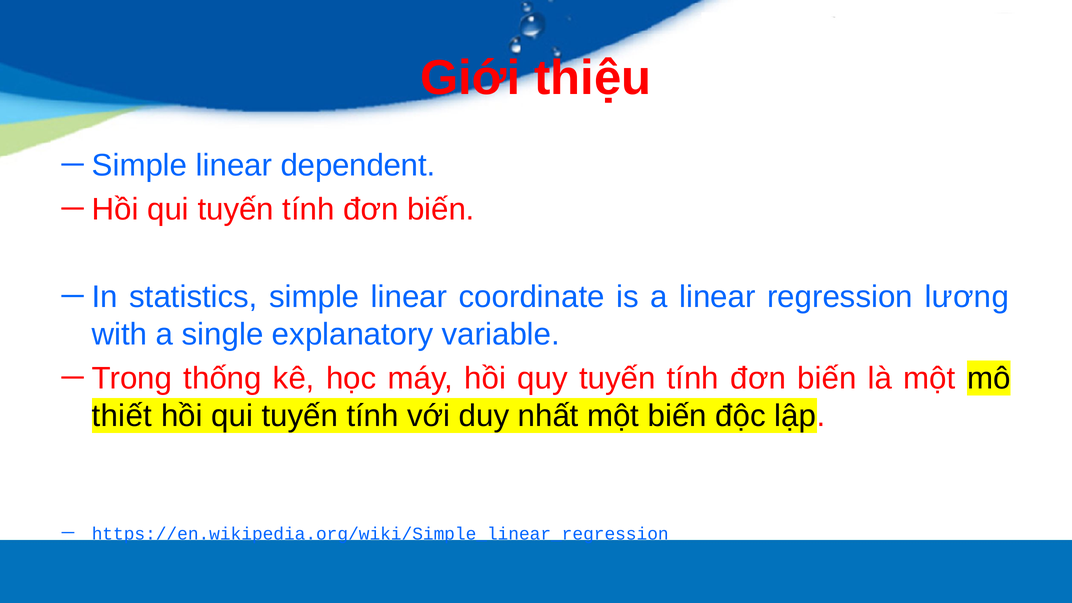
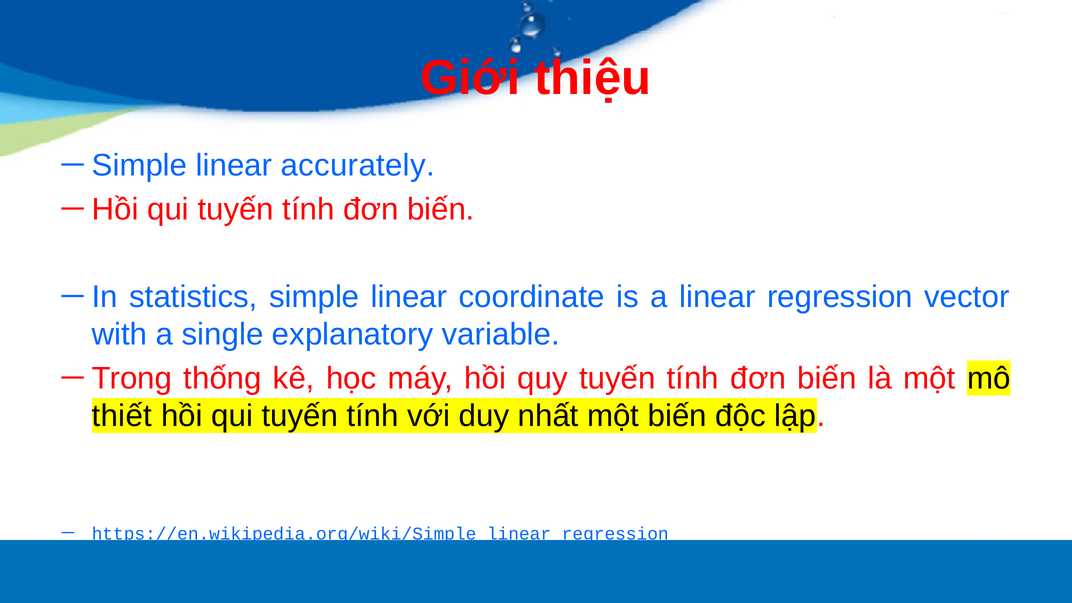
dependent: dependent -> accurately
lương: lương -> vector
